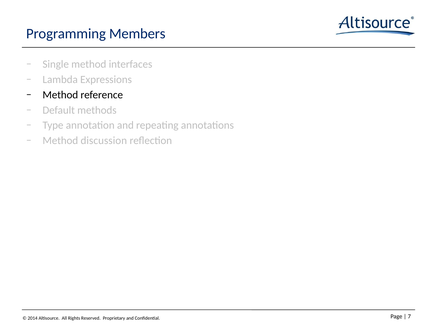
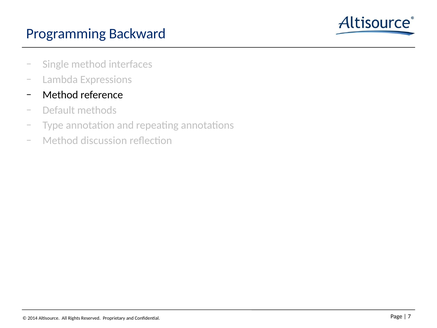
Members: Members -> Backward
